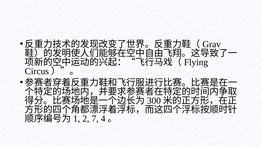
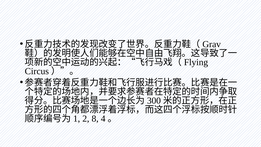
7: 7 -> 8
